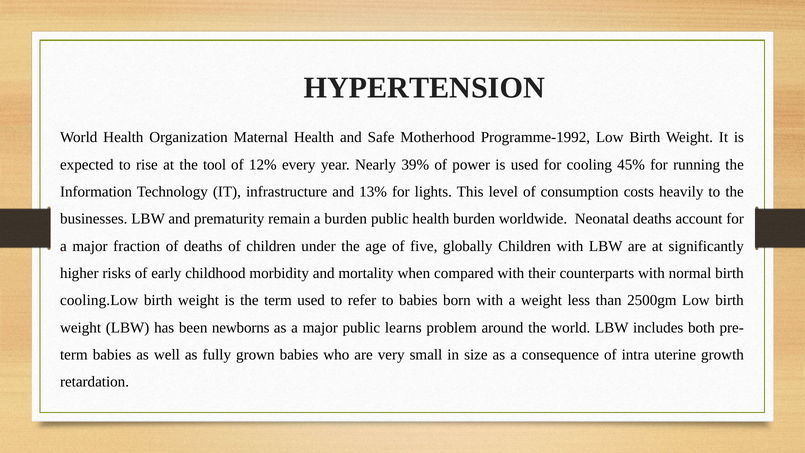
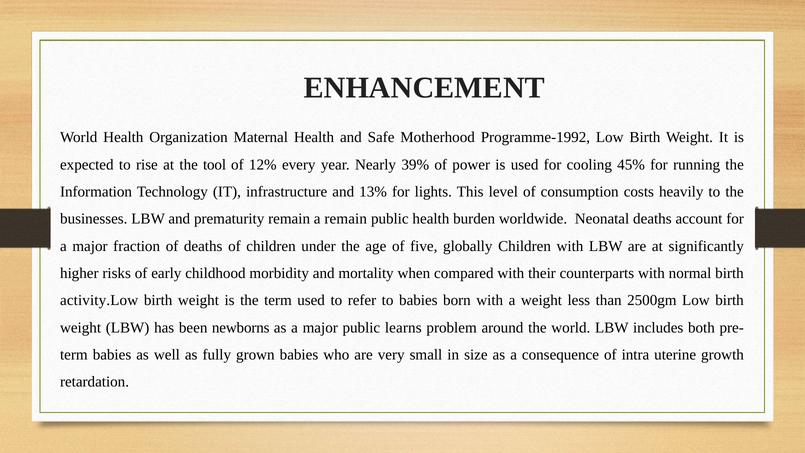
HYPERTENSION: HYPERTENSION -> ENHANCEMENT
a burden: burden -> remain
cooling.Low: cooling.Low -> activity.Low
